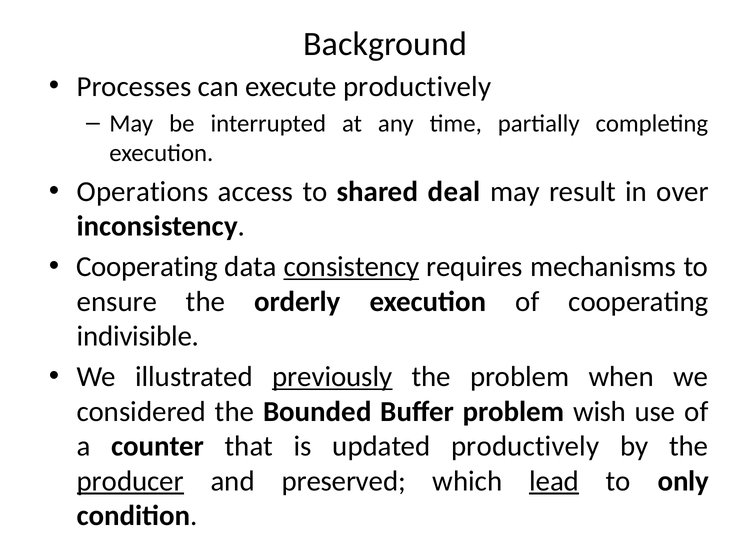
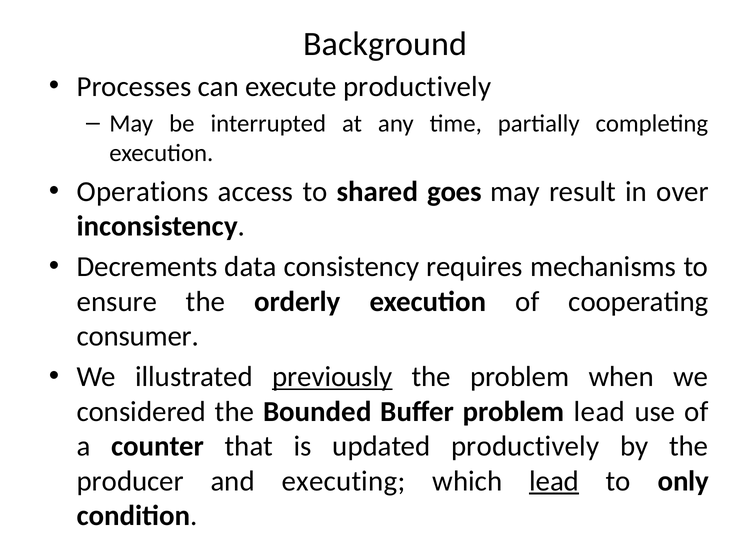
deal: deal -> goes
Cooperating at (147, 267): Cooperating -> Decrements
consistency underline: present -> none
indivisible: indivisible -> consumer
problem wish: wish -> lead
producer underline: present -> none
preserved: preserved -> executing
